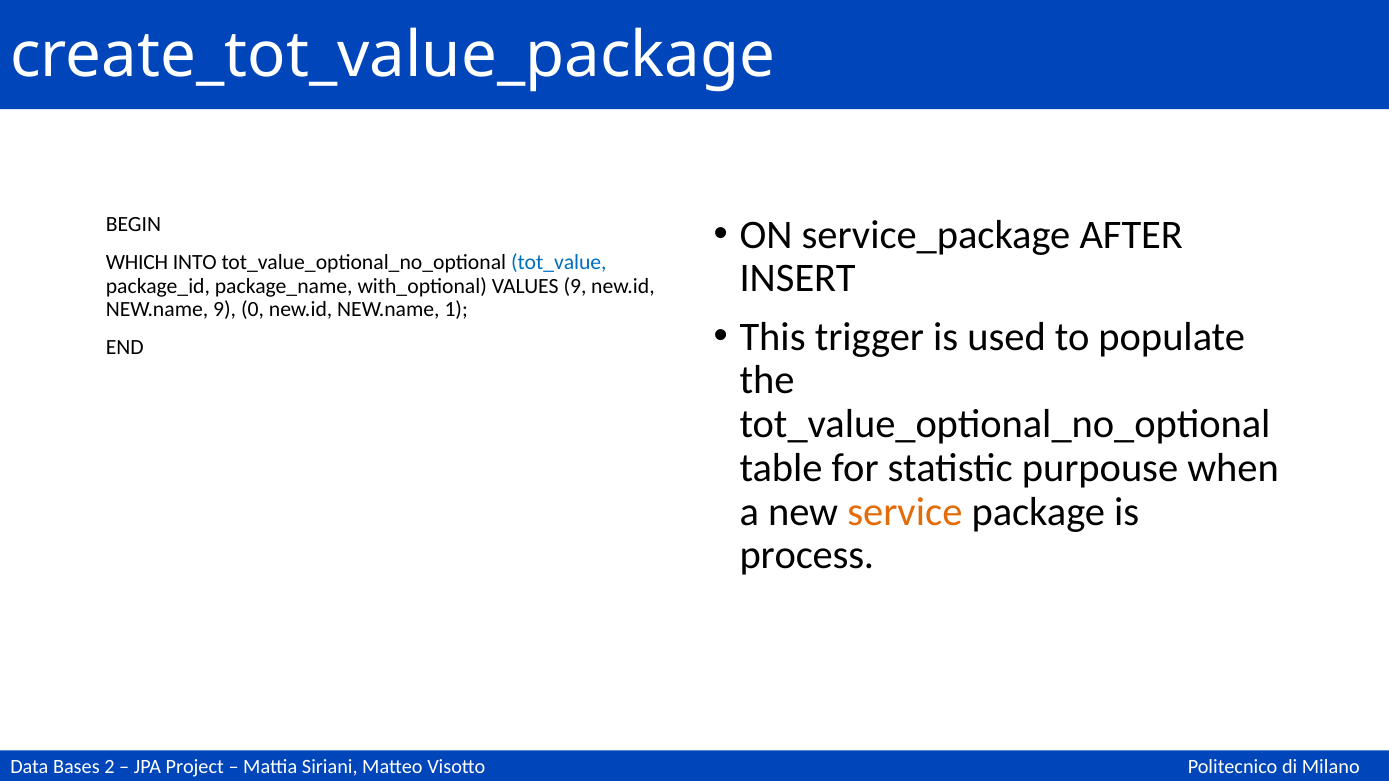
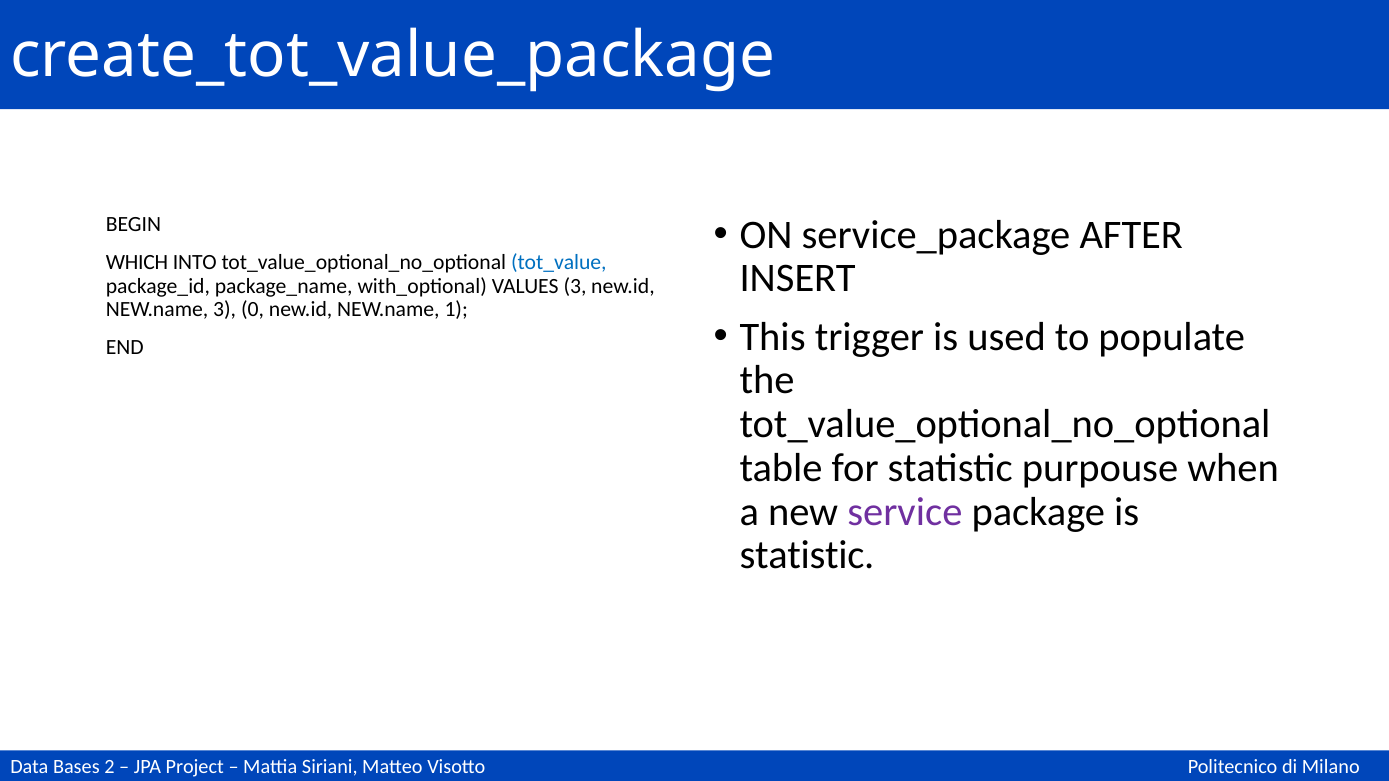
VALUES 9: 9 -> 3
NEW.name 9: 9 -> 3
service colour: orange -> purple
process at (807, 556): process -> statistic
